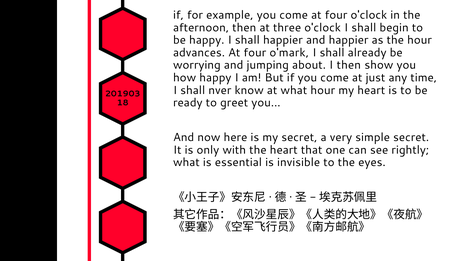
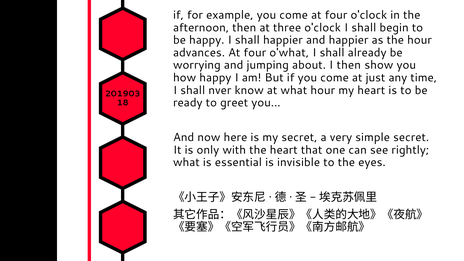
o'mark: o'mark -> o'what
